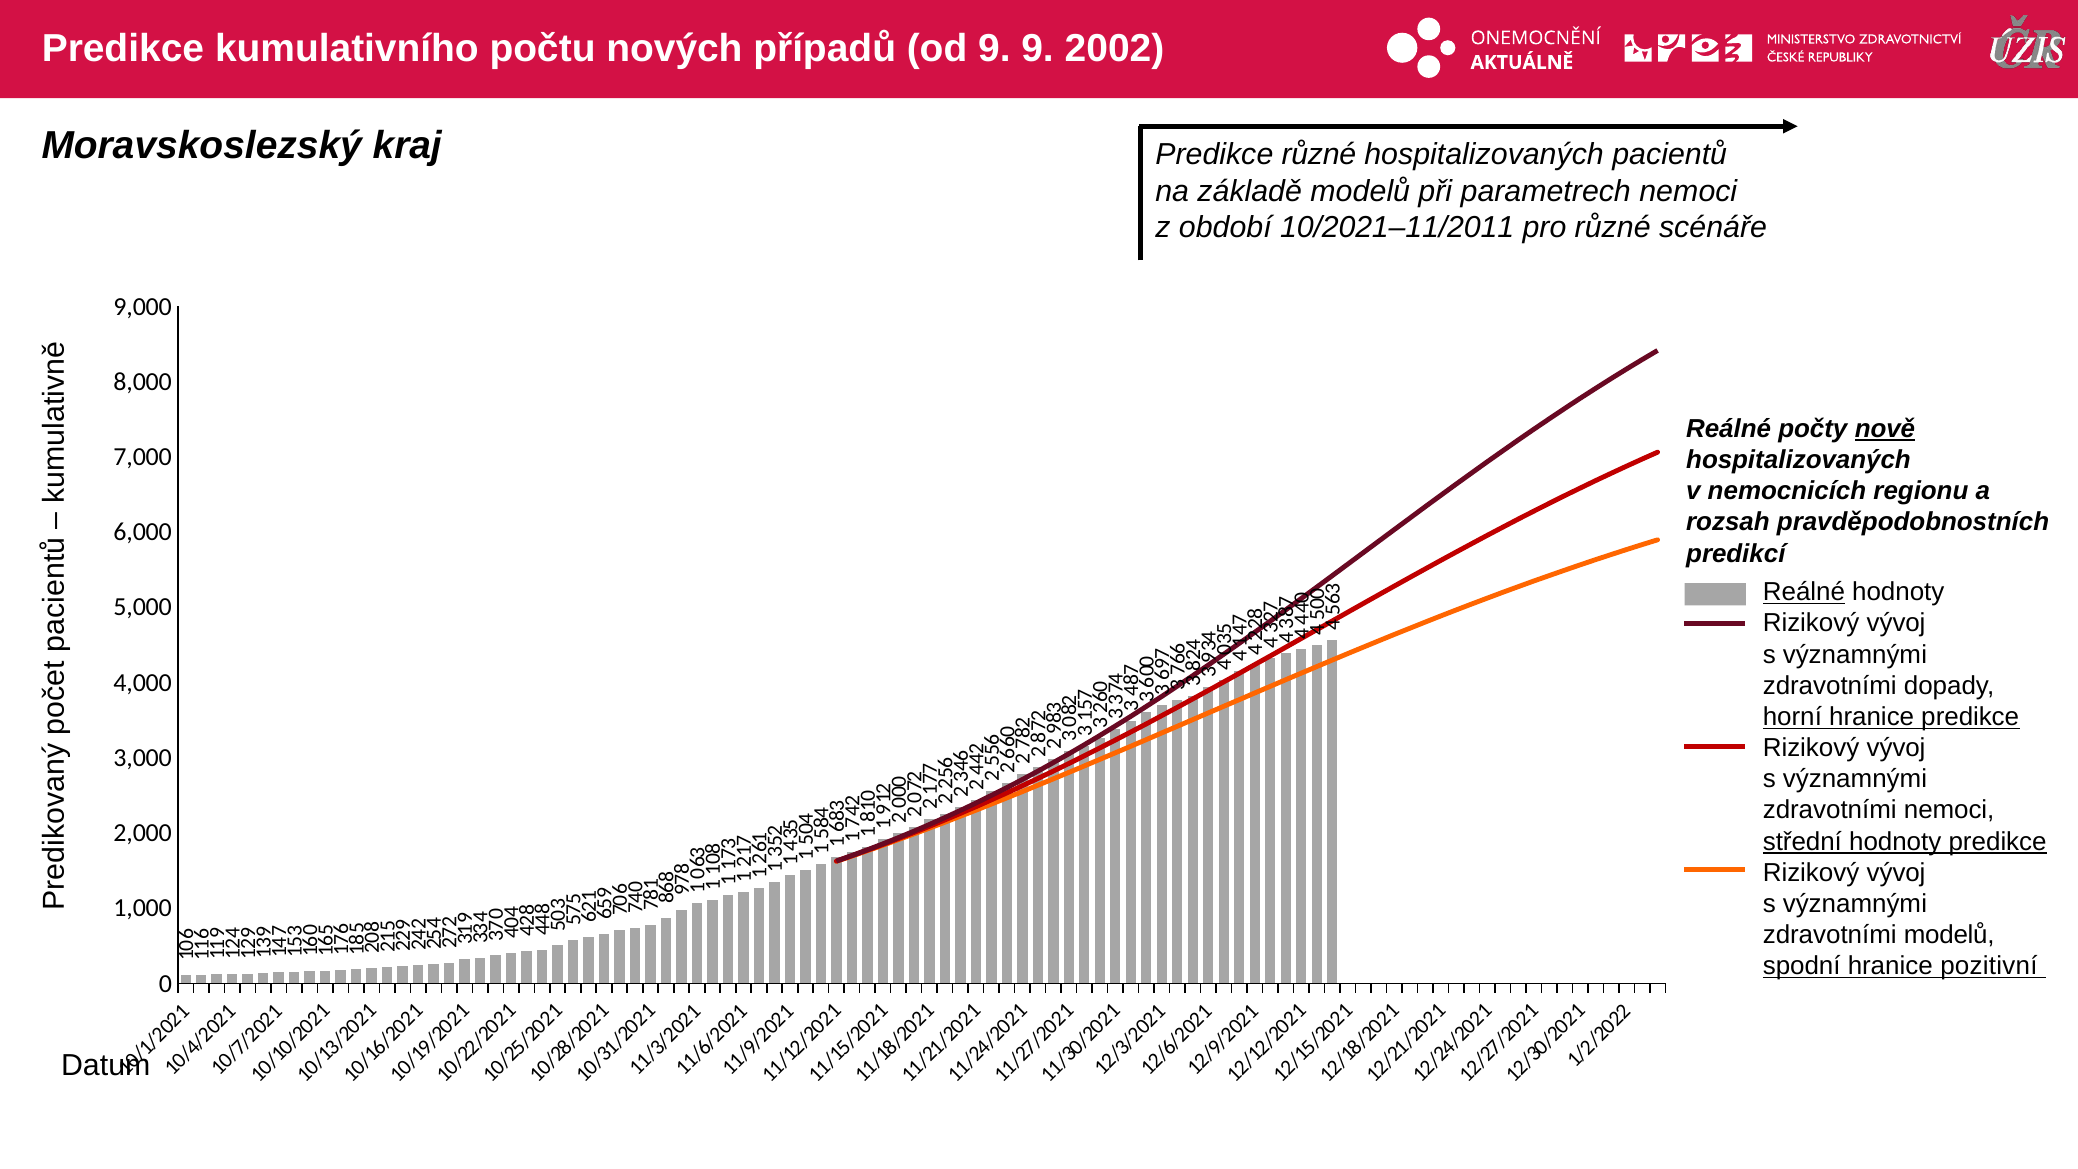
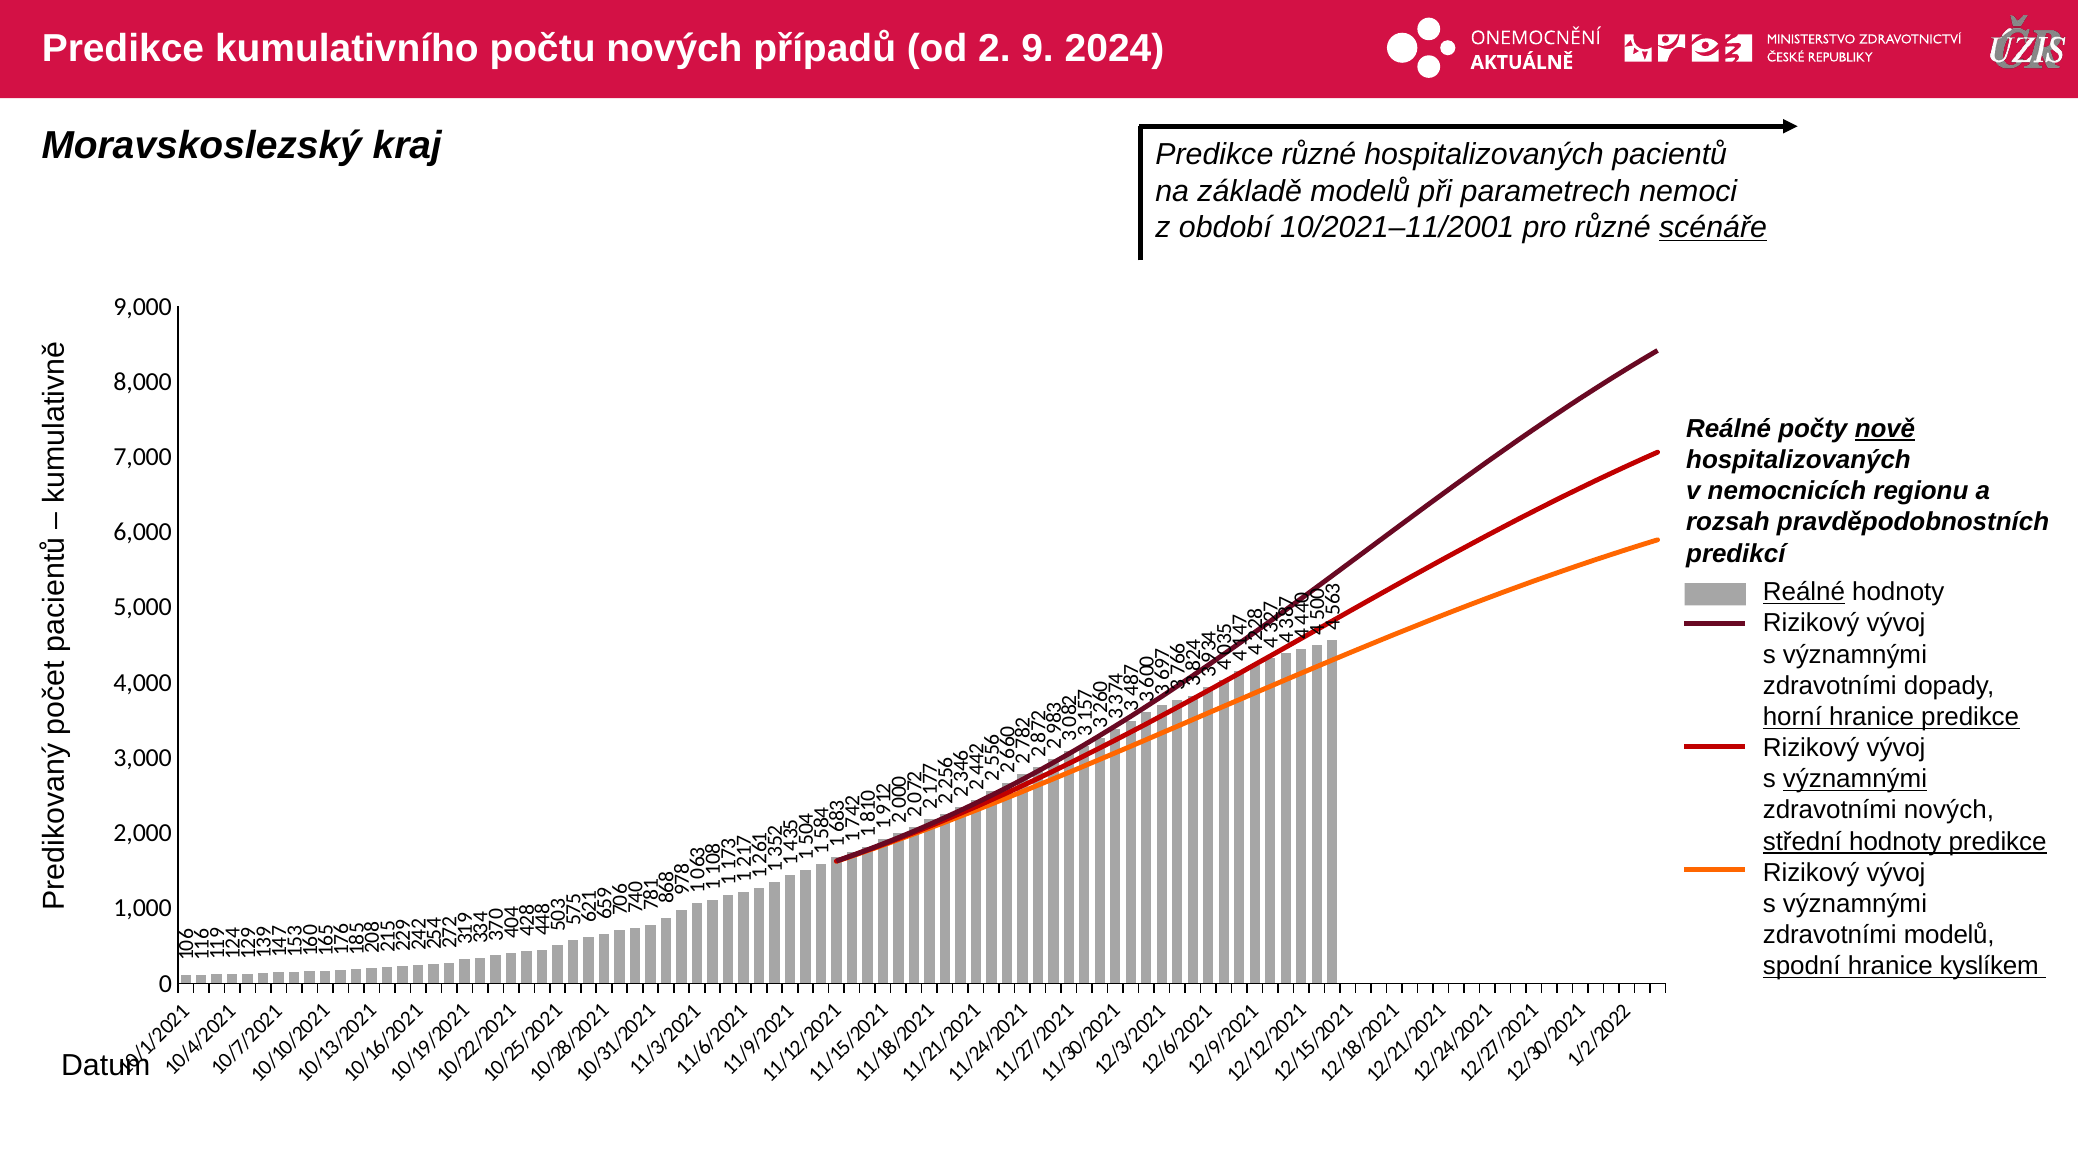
od 9: 9 -> 2
2002: 2002 -> 2024
10/2021–11/2011: 10/2021–11/2011 -> 10/2021–11/2001
scénáře underline: none -> present
významnými at (1855, 779) underline: none -> present
zdravotními nemoci: nemoci -> nových
pozitivní: pozitivní -> kyslíkem
